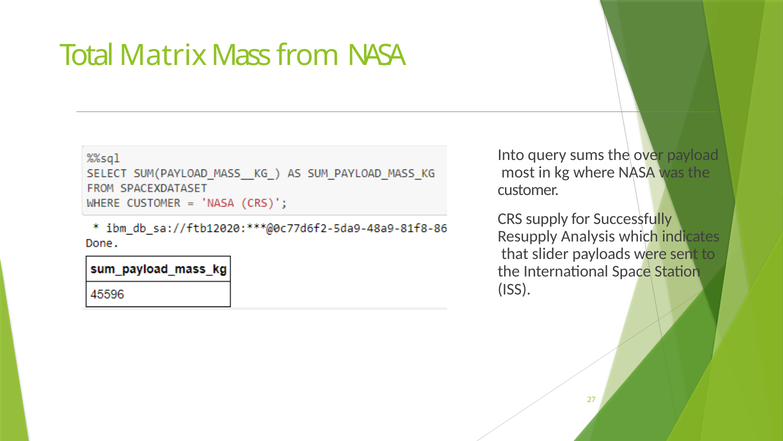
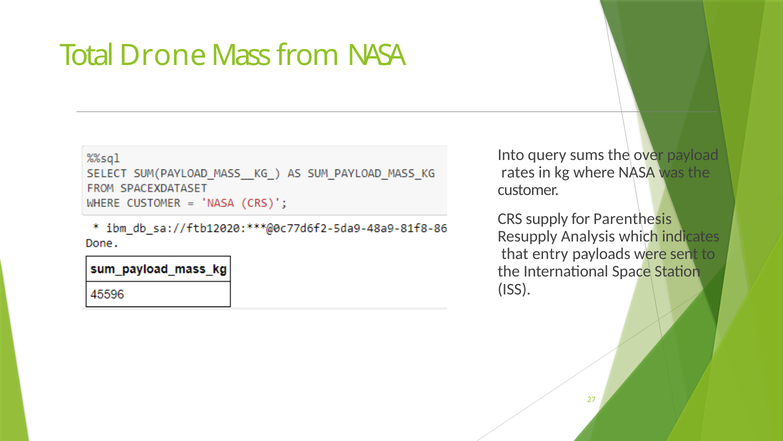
Matrix: Matrix -> Drone
most: most -> rates
Successfully: Successfully -> Parenthesis
slider: slider -> entry
